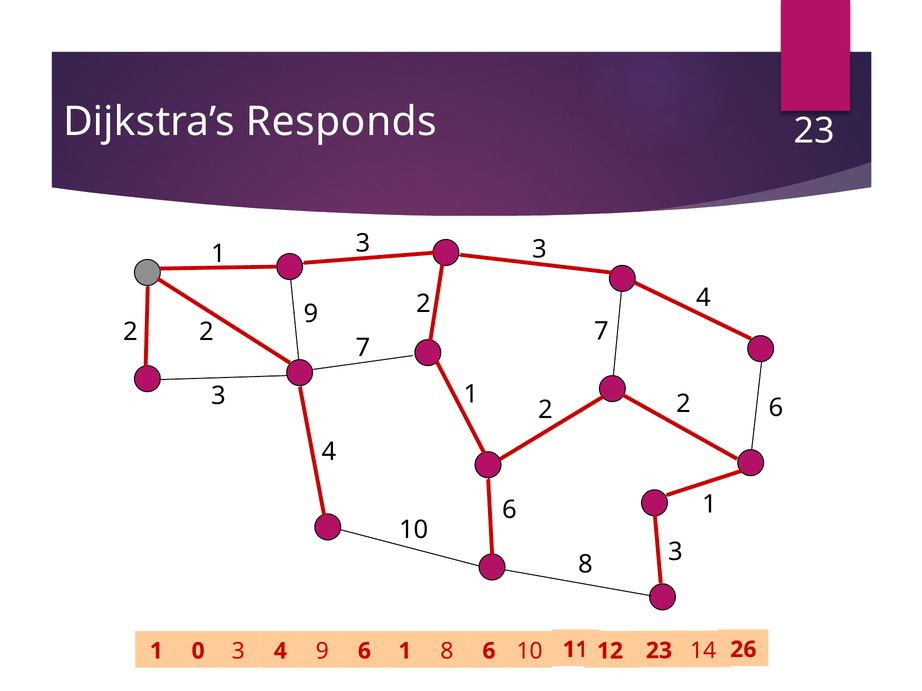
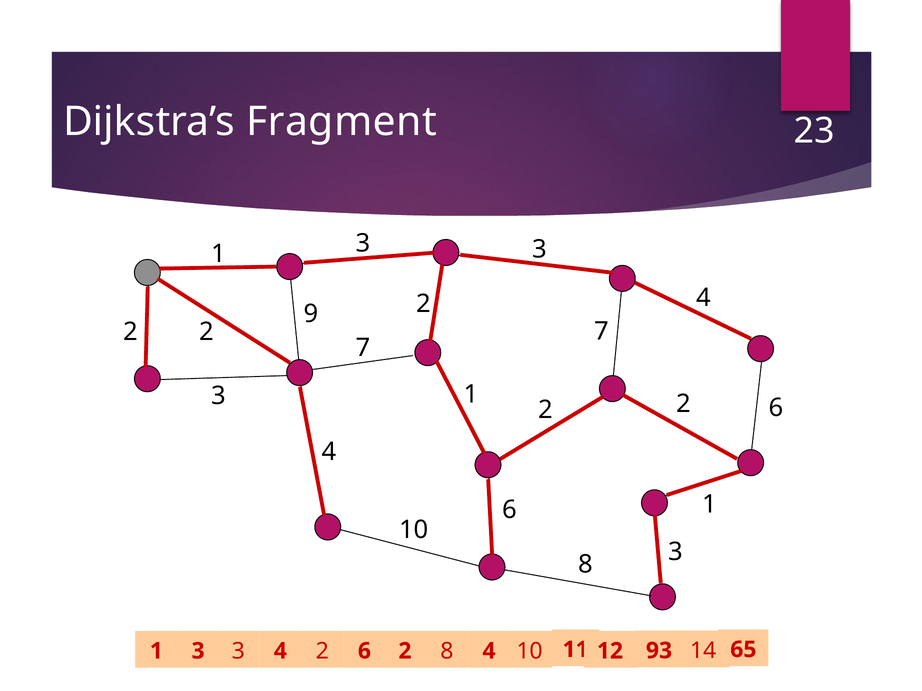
Responds: Responds -> Fragment
1 0: 0 -> 3
4 9: 9 -> 2
6 1: 1 -> 2
8 6: 6 -> 4
12 23: 23 -> 93
26: 26 -> 65
